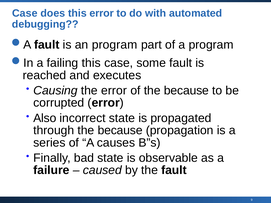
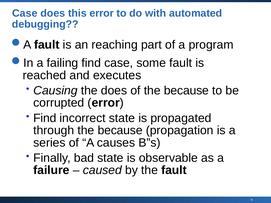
an program: program -> reaching
failing this: this -> find
the error: error -> does
Also at (45, 118): Also -> Find
